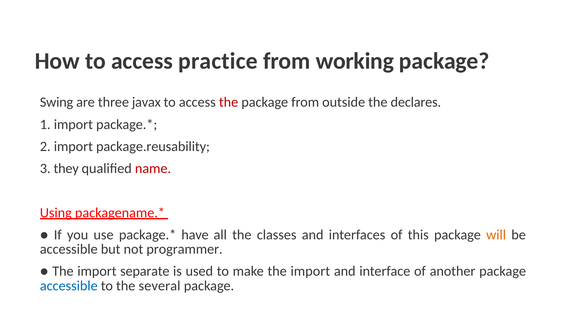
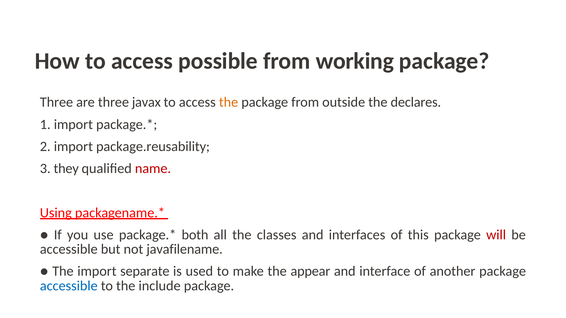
practice: practice -> possible
Swing at (57, 102): Swing -> Three
the at (229, 102) colour: red -> orange
have: have -> both
will colour: orange -> red
programmer: programmer -> javafilename
make the import: import -> appear
several: several -> include
